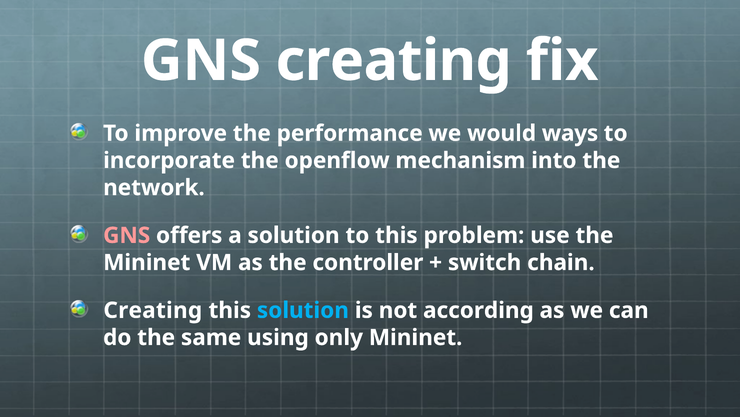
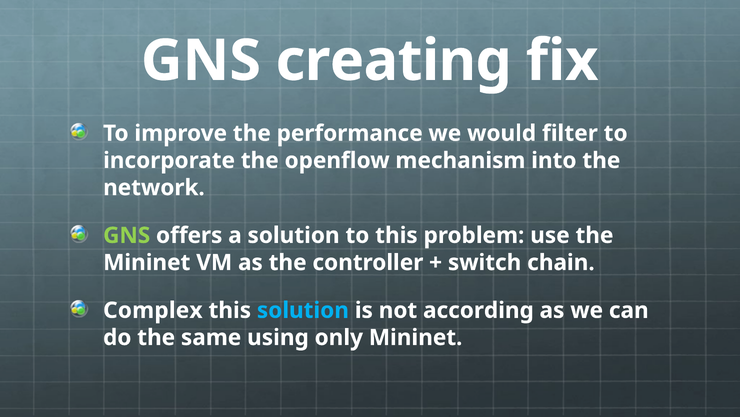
ways: ways -> filter
GNS at (127, 235) colour: pink -> light green
Creating at (153, 310): Creating -> Complex
